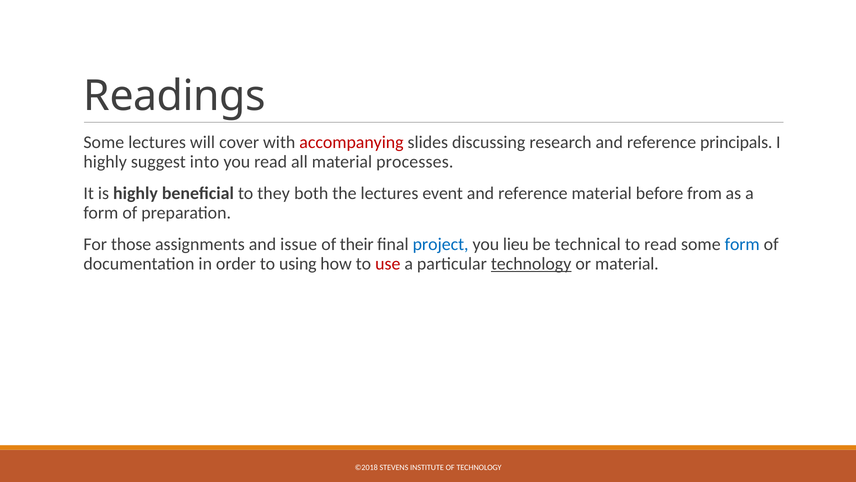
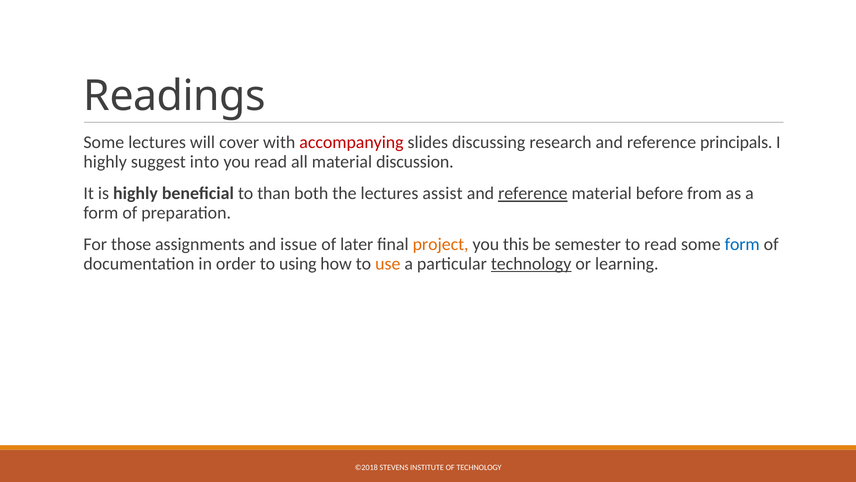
processes: processes -> discussion
they: they -> than
event: event -> assist
reference at (533, 193) underline: none -> present
their: their -> later
project colour: blue -> orange
lieu: lieu -> this
technical: technical -> semester
use colour: red -> orange
or material: material -> learning
